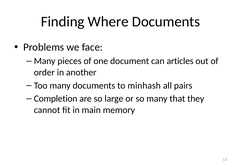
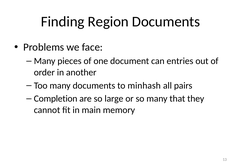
Where: Where -> Region
articles: articles -> entries
